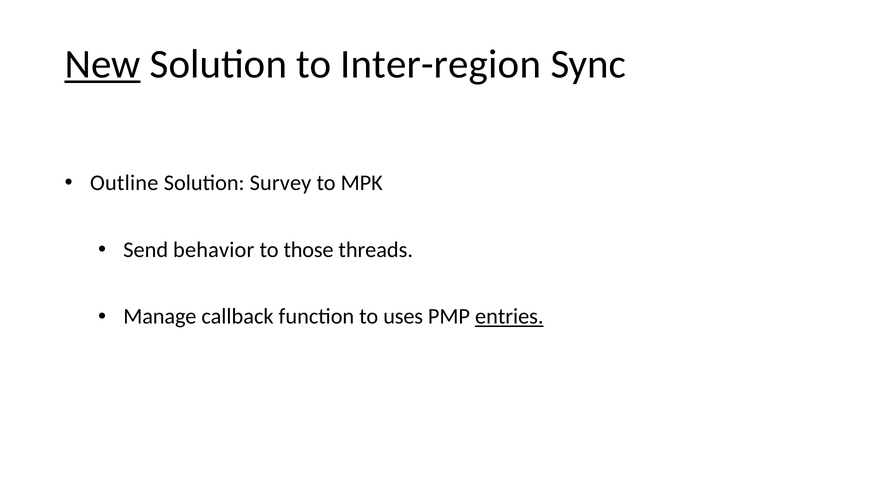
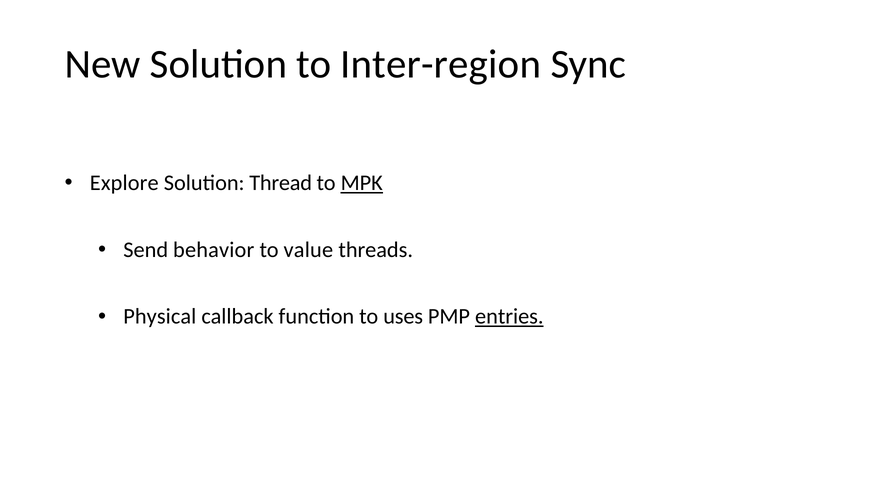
New underline: present -> none
Outline: Outline -> Explore
Survey: Survey -> Thread
MPK underline: none -> present
those: those -> value
Manage: Manage -> Physical
